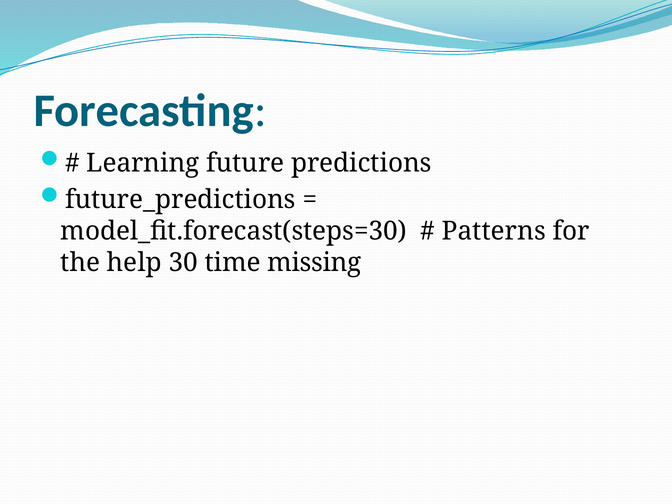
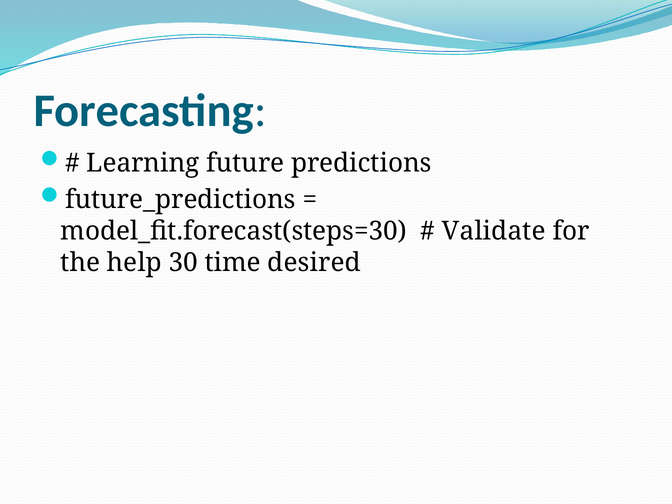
Patterns: Patterns -> Validate
missing: missing -> desired
